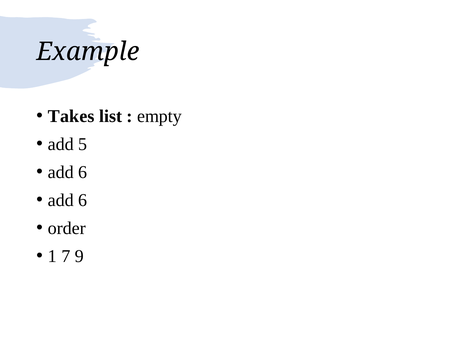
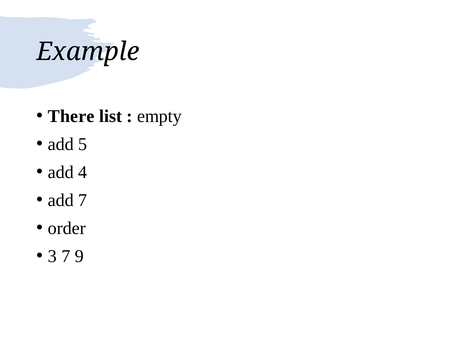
Takes: Takes -> There
6 at (83, 172): 6 -> 4
6 at (83, 200): 6 -> 7
1: 1 -> 3
